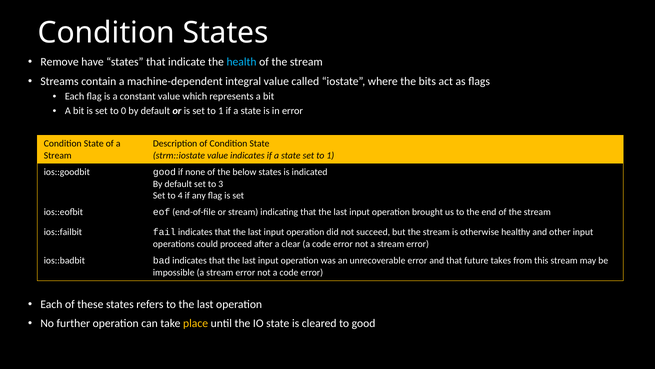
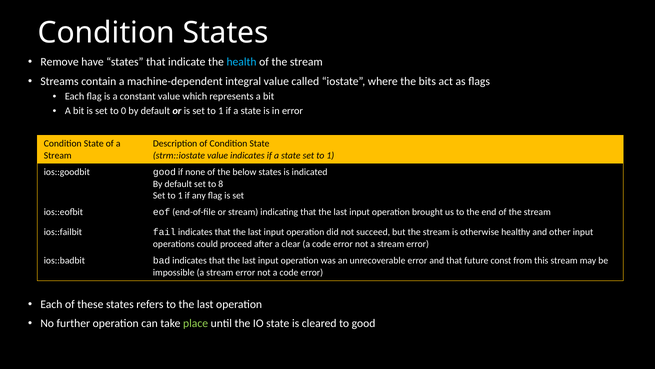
3: 3 -> 8
4 at (180, 195): 4 -> 1
takes: takes -> const
place colour: yellow -> light green
